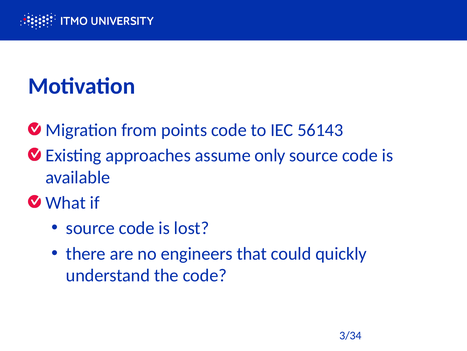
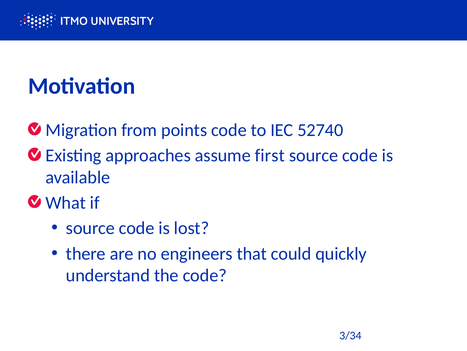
56143: 56143 -> 52740
only: only -> first
